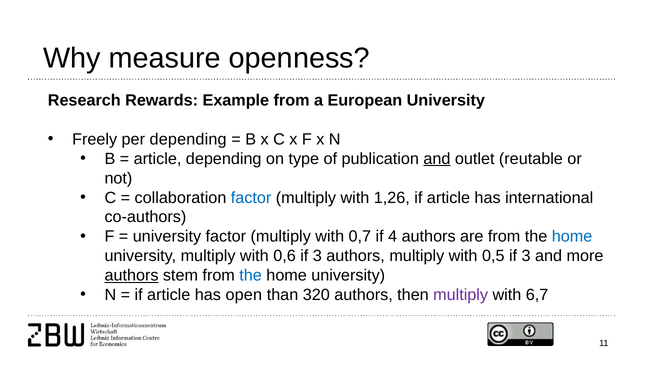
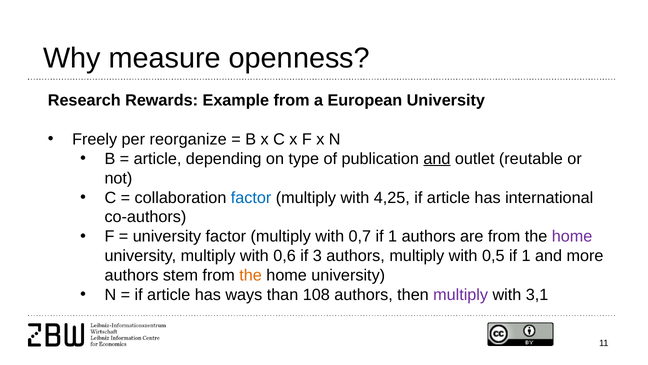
per depending: depending -> reorganize
1,26: 1,26 -> 4,25
0,7 if 4: 4 -> 1
home at (572, 236) colour: blue -> purple
0,5 if 3: 3 -> 1
authors at (132, 275) underline: present -> none
the at (251, 275) colour: blue -> orange
open: open -> ways
320: 320 -> 108
6,7: 6,7 -> 3,1
